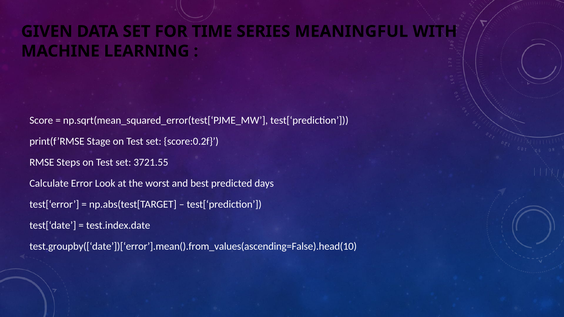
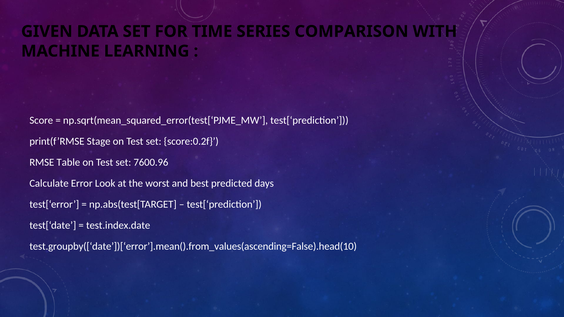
MEANINGFUL: MEANINGFUL -> COMPARISON
Steps: Steps -> Table
3721.55: 3721.55 -> 7600.96
